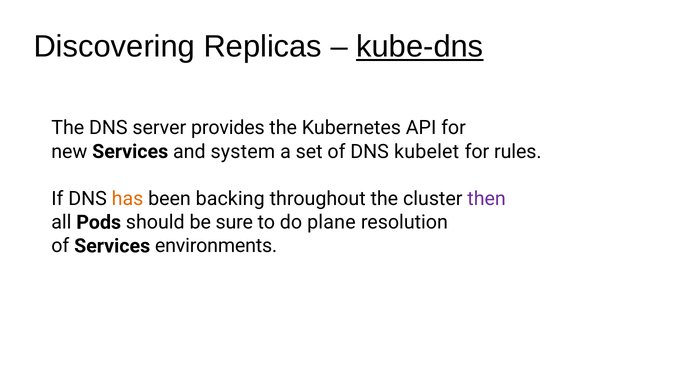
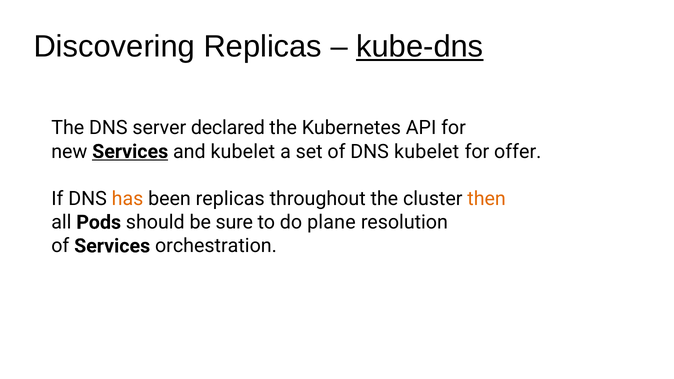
provides: provides -> declared
Services at (130, 152) underline: none -> present
and system: system -> kubelet
rules: rules -> offer
been backing: backing -> replicas
then colour: purple -> orange
environments: environments -> orchestration
